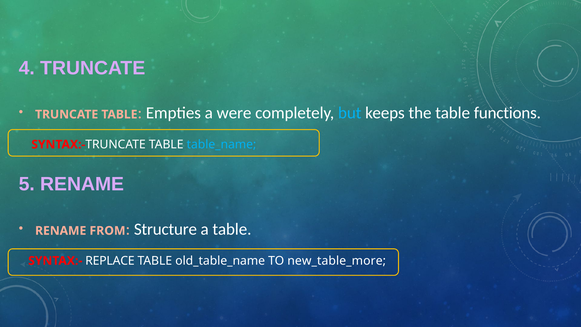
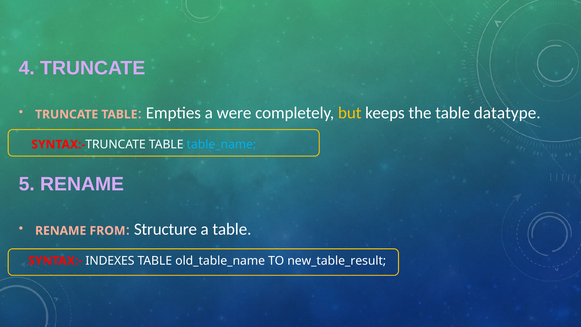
but colour: light blue -> yellow
functions: functions -> datatype
REPLACE: REPLACE -> INDEXES
new_table_more: new_table_more -> new_table_result
